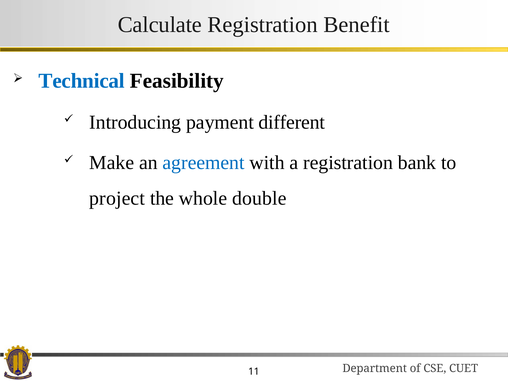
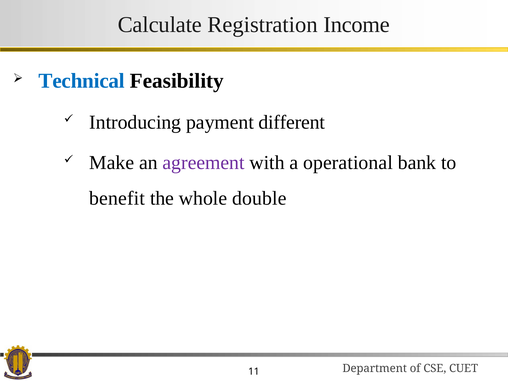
Benefit: Benefit -> Income
agreement colour: blue -> purple
a registration: registration -> operational
project: project -> benefit
